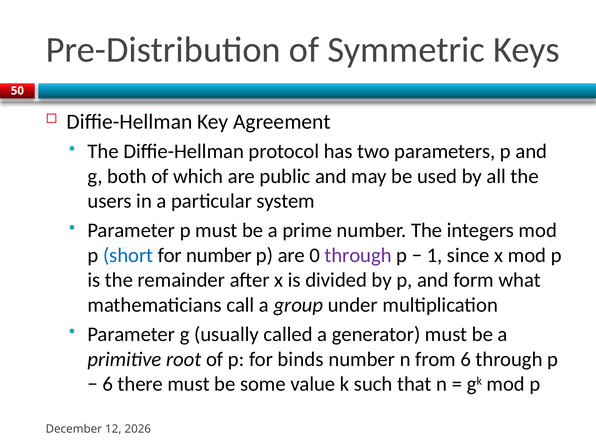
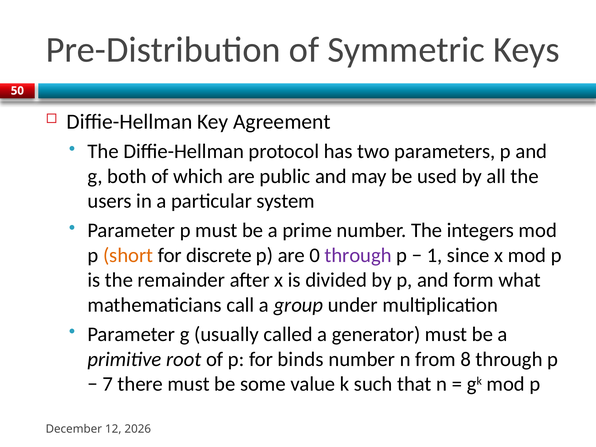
short colour: blue -> orange
for number: number -> discrete
from 6: 6 -> 8
6 at (108, 384): 6 -> 7
